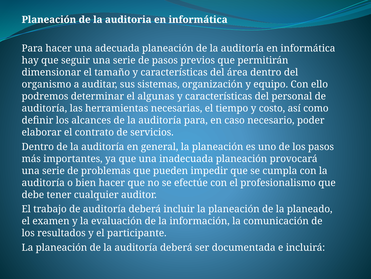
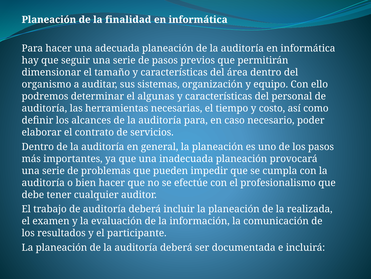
auditoria: auditoria -> finalidad
planeado: planeado -> realizada
